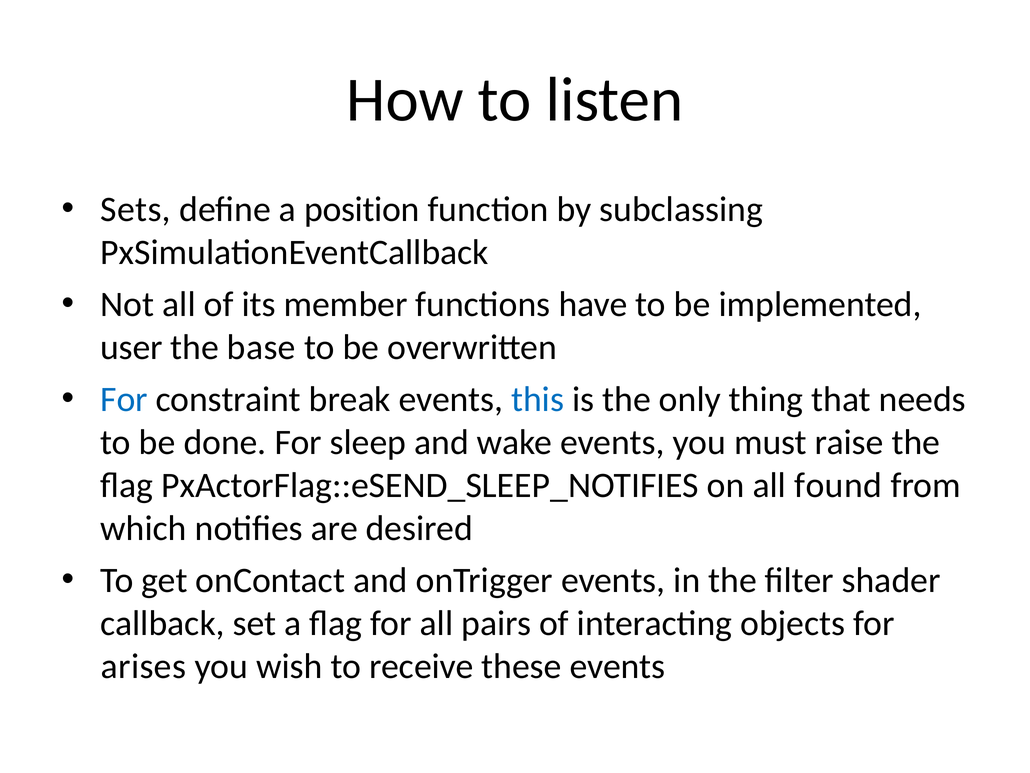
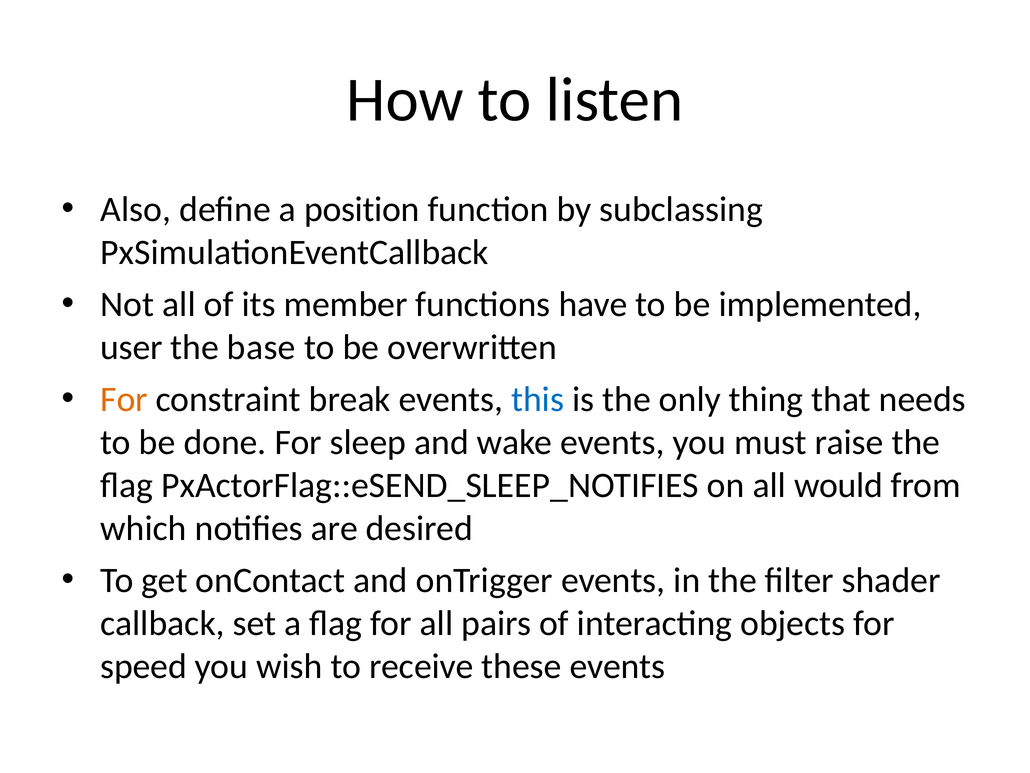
Sets: Sets -> Also
For at (124, 399) colour: blue -> orange
found: found -> would
arises: arises -> speed
